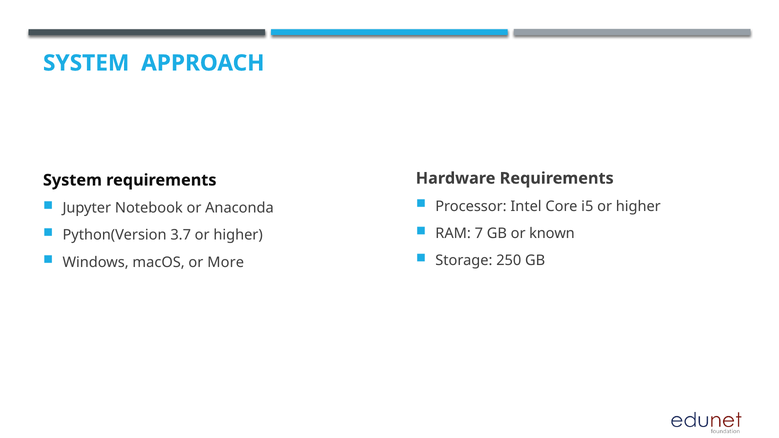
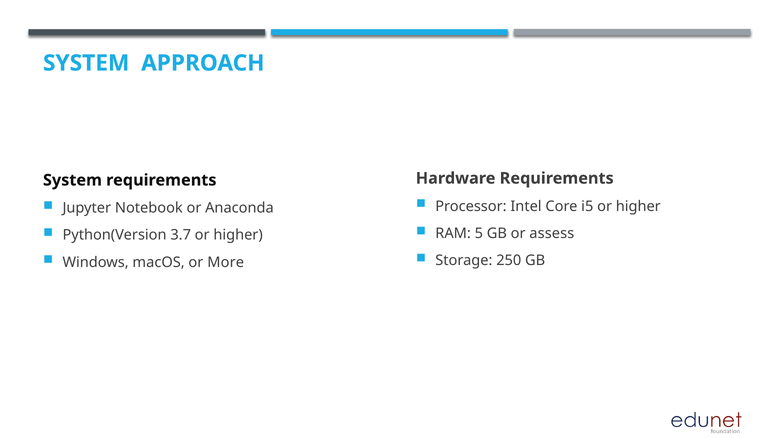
7: 7 -> 5
known: known -> assess
